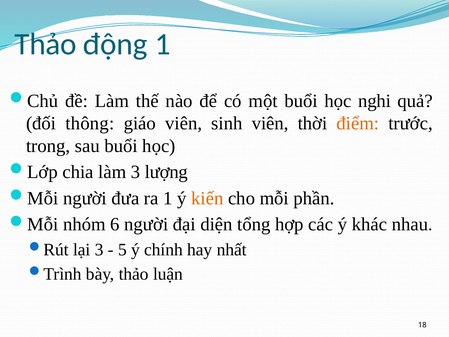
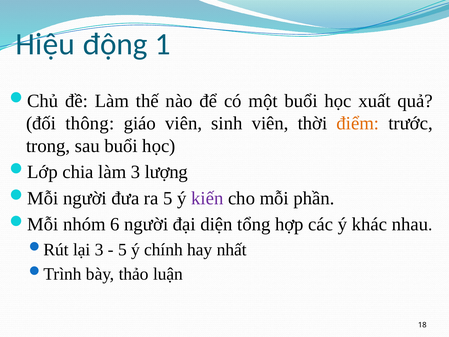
Thảo at (46, 44): Thảo -> Hiệu
nghi: nghi -> xuất
ra 1: 1 -> 5
kiến colour: orange -> purple
